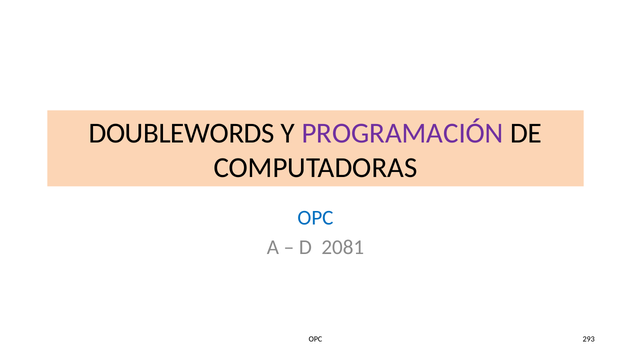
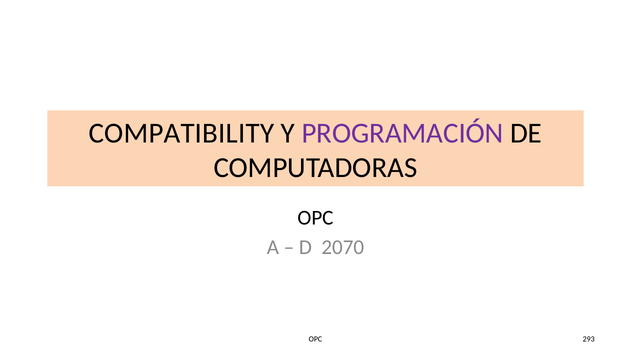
DOUBLEWORDS: DOUBLEWORDS -> COMPATIBILITY
OPC at (315, 218) colour: blue -> black
2081: 2081 -> 2070
